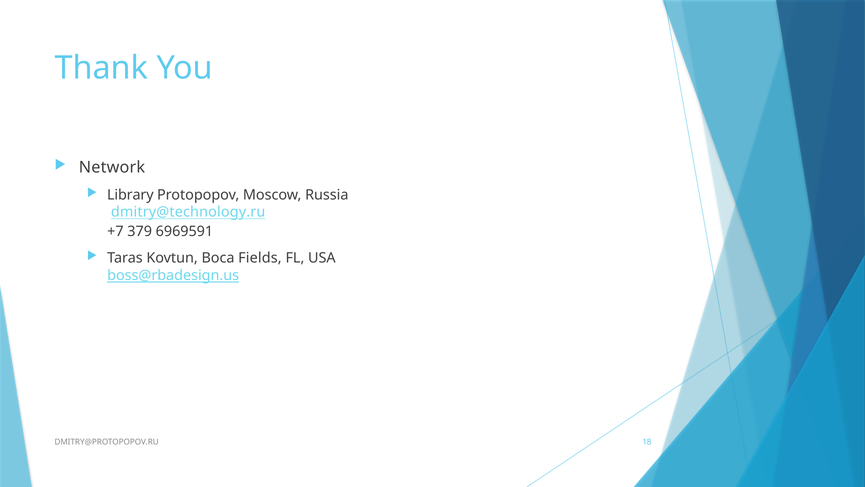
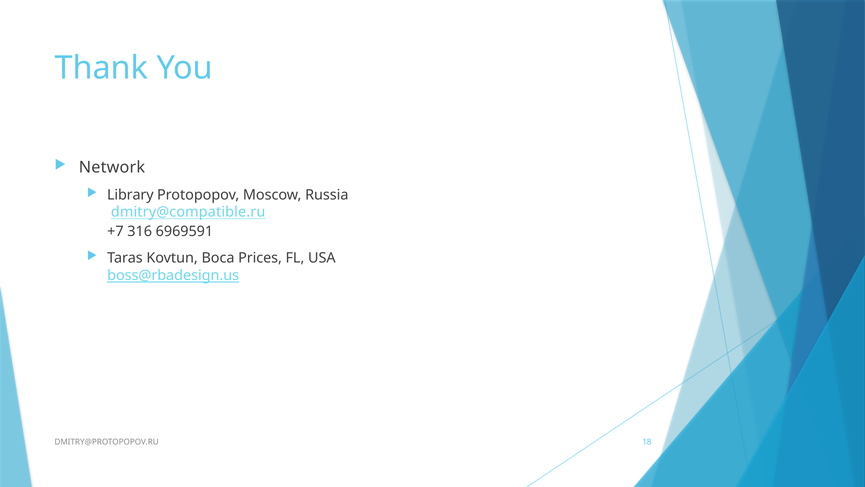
dmitry@technology.ru: dmitry@technology.ru -> dmitry@compatible.ru
379: 379 -> 316
Fields: Fields -> Prices
